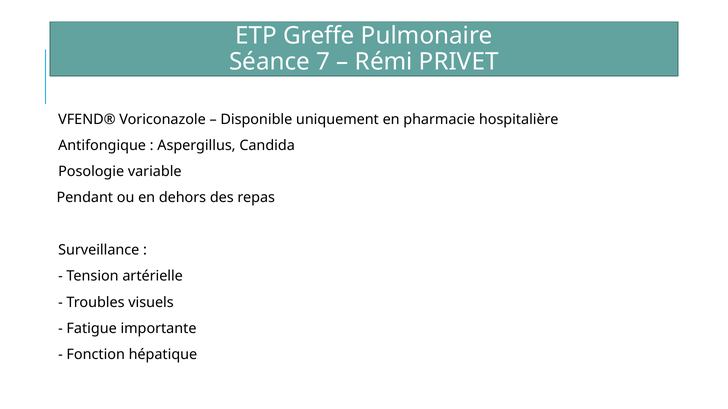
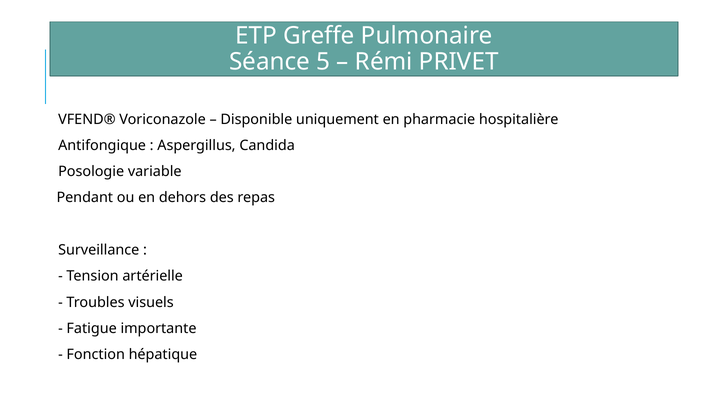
7: 7 -> 5
